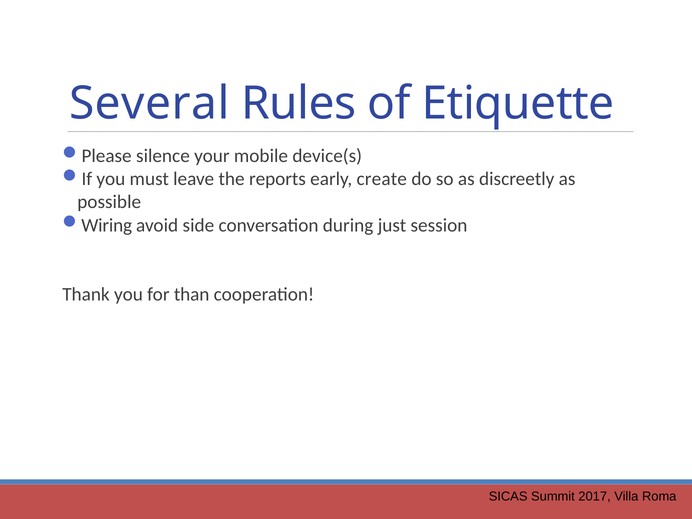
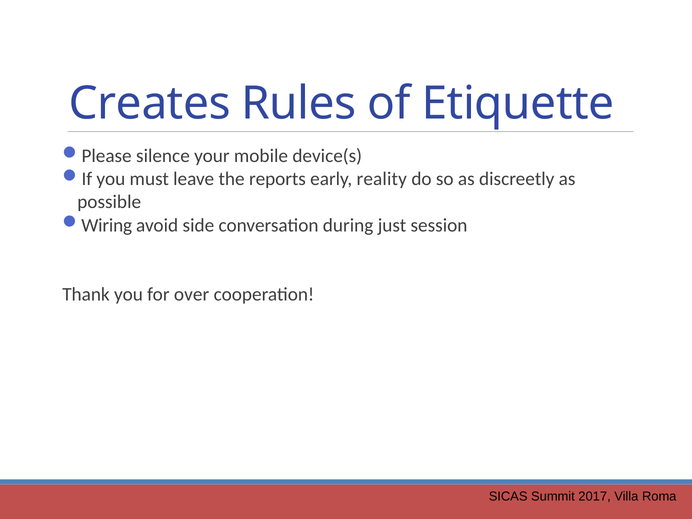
Several: Several -> Creates
create: create -> reality
than: than -> over
